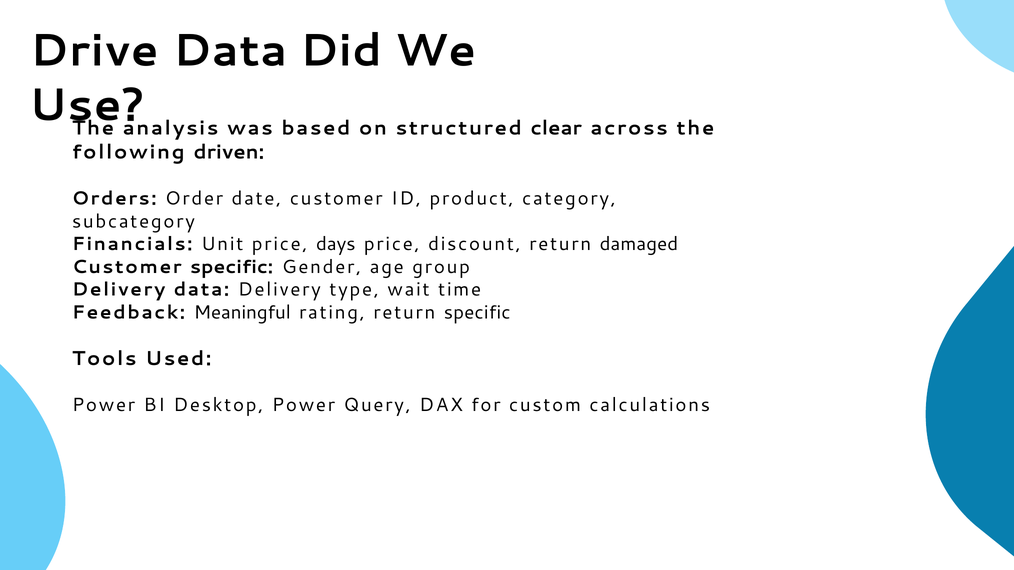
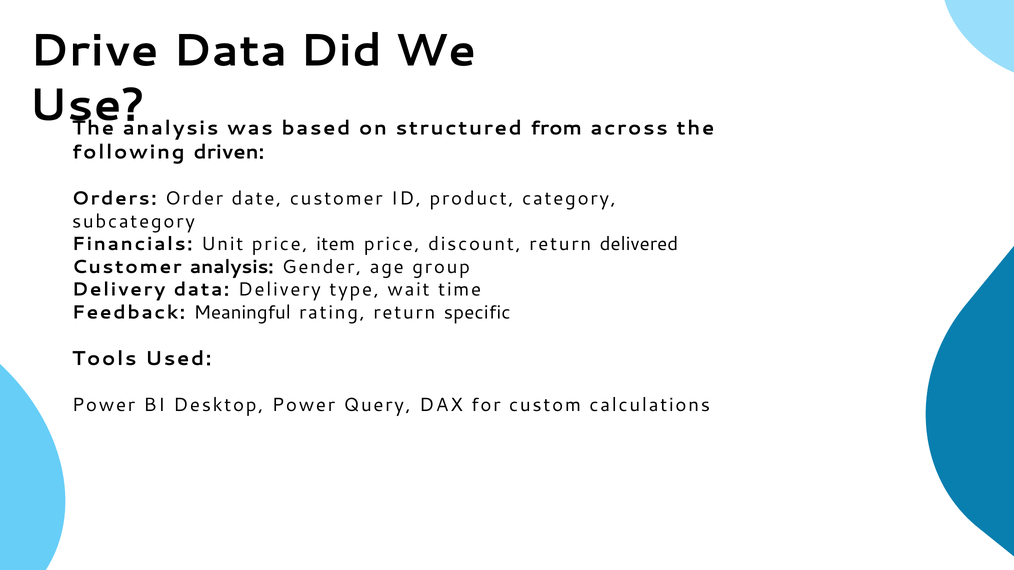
clear: clear -> from
days: days -> item
damaged: damaged -> delivered
Customer specific: specific -> analysis
